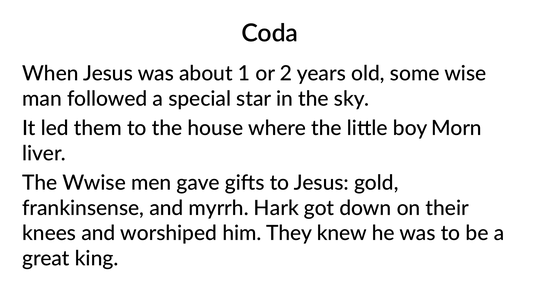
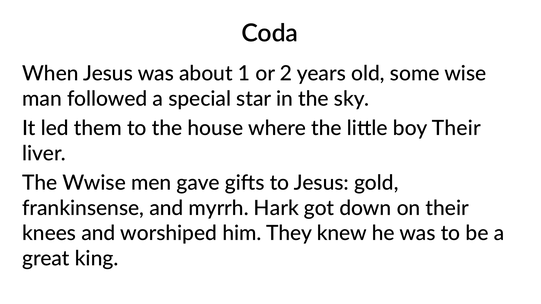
boy Morn: Morn -> Their
